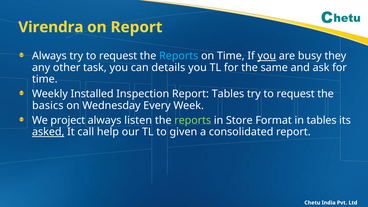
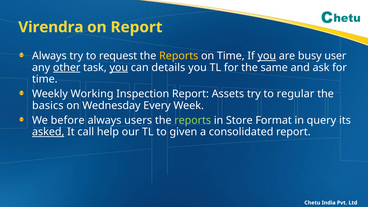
Reports at (179, 56) colour: light blue -> yellow
they: they -> user
other underline: none -> present
you at (119, 68) underline: none -> present
Installed: Installed -> Working
Report Tables: Tables -> Assets
request at (296, 94): request -> regular
project: project -> before
listen: listen -> users
in tables: tables -> query
